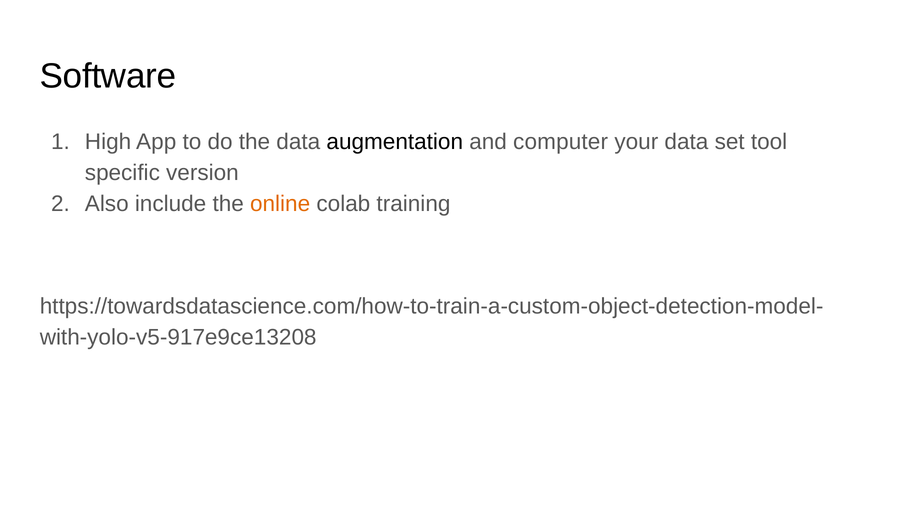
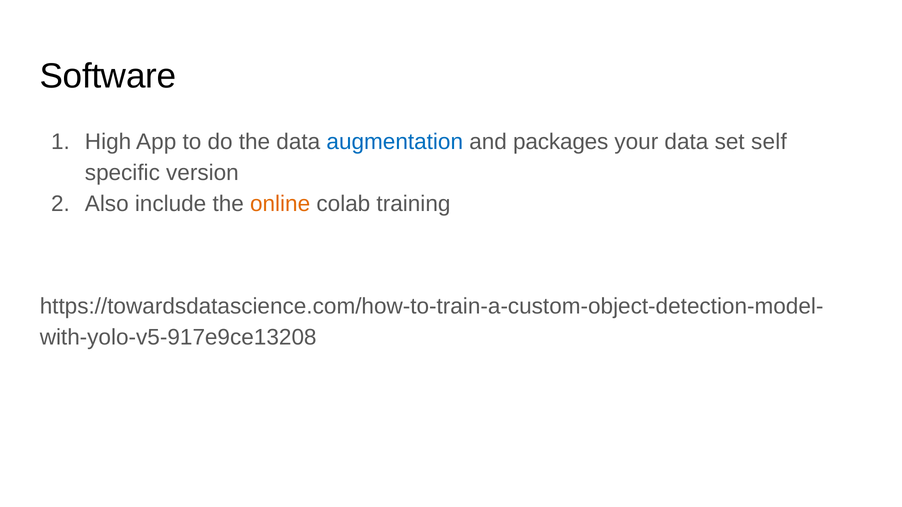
augmentation colour: black -> blue
computer: computer -> packages
tool: tool -> self
